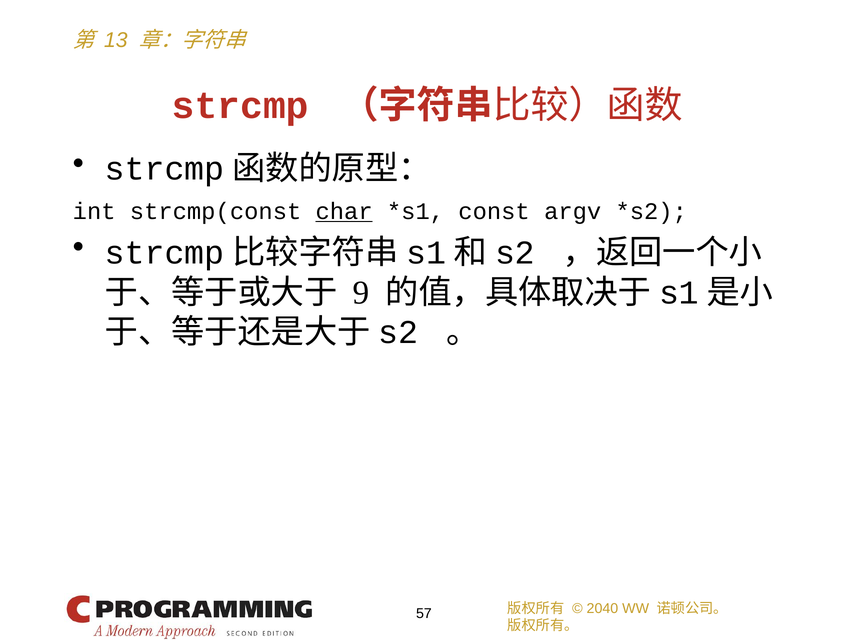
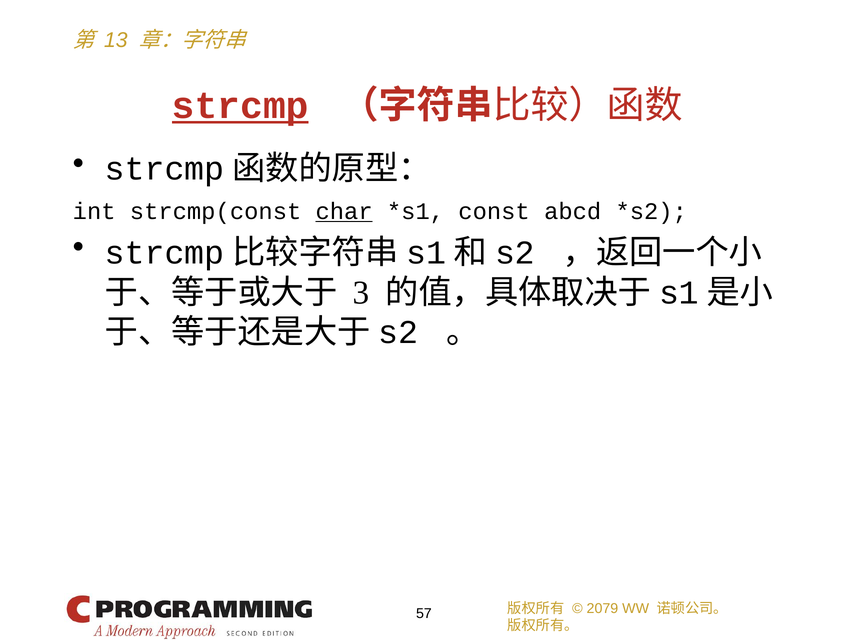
strcmp underline: none -> present
argv: argv -> abcd
9: 9 -> 3
2040: 2040 -> 2079
